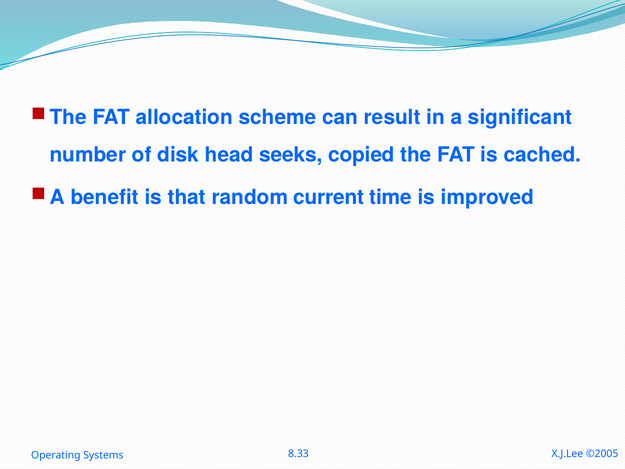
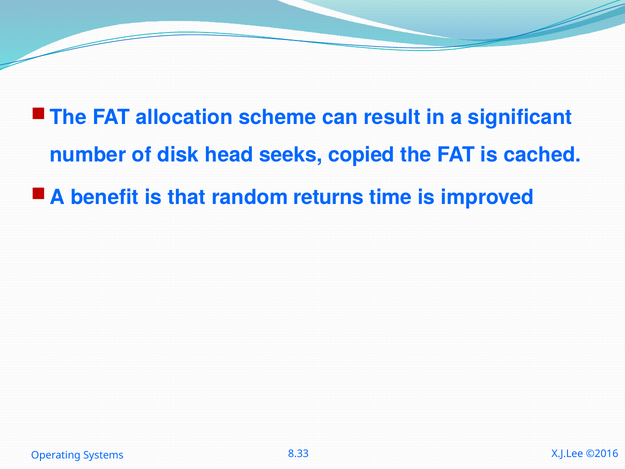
current: current -> returns
©2005: ©2005 -> ©2016
